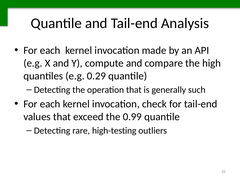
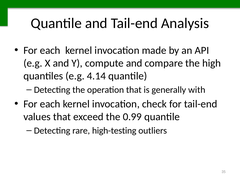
0.29: 0.29 -> 4.14
such: such -> with
